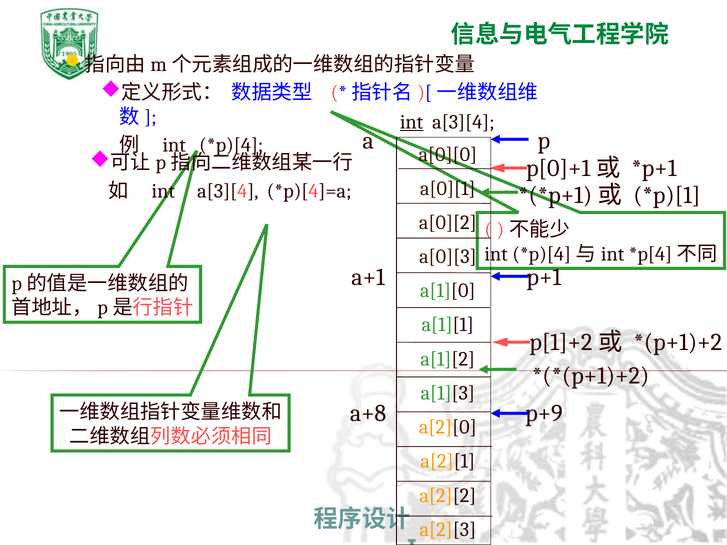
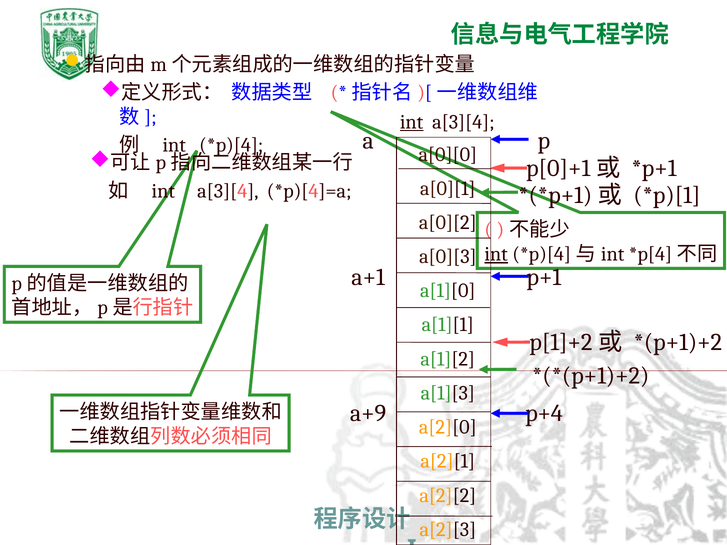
int at (496, 254) underline: none -> present
a+8: a+8 -> a+9
p+9: p+9 -> p+4
